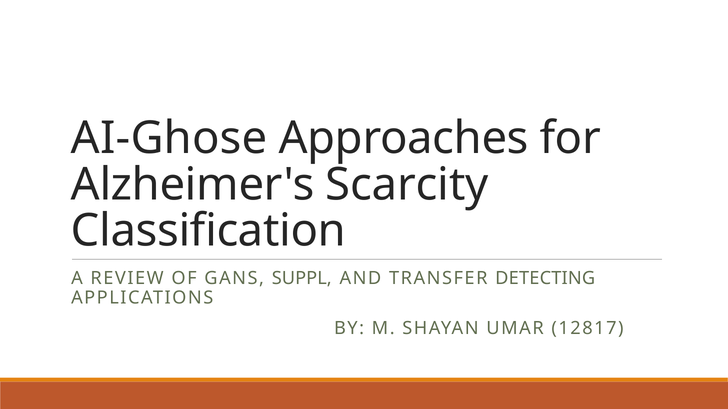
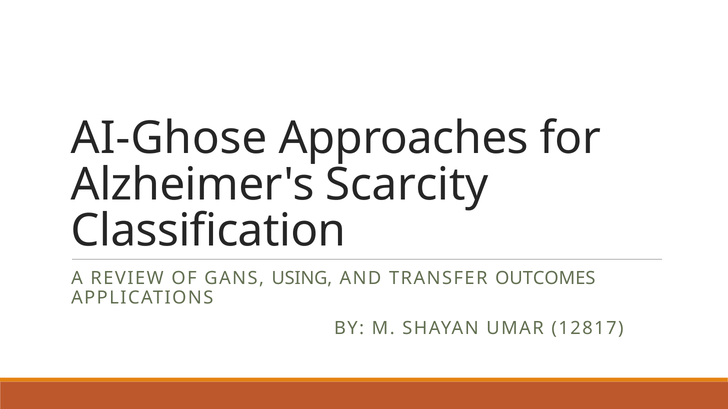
SUPPL: SUPPL -> USING
DETECTING: DETECTING -> OUTCOMES
